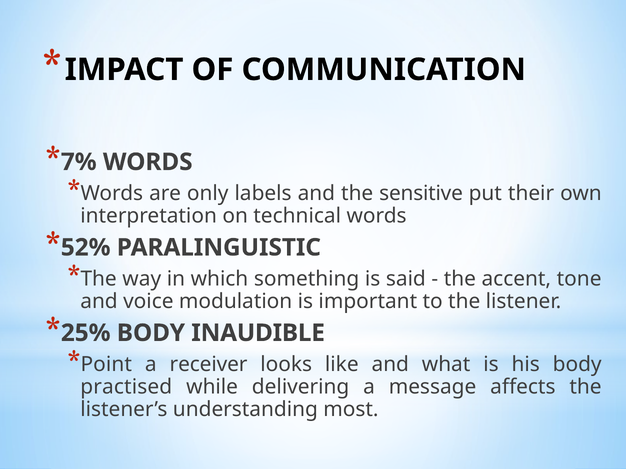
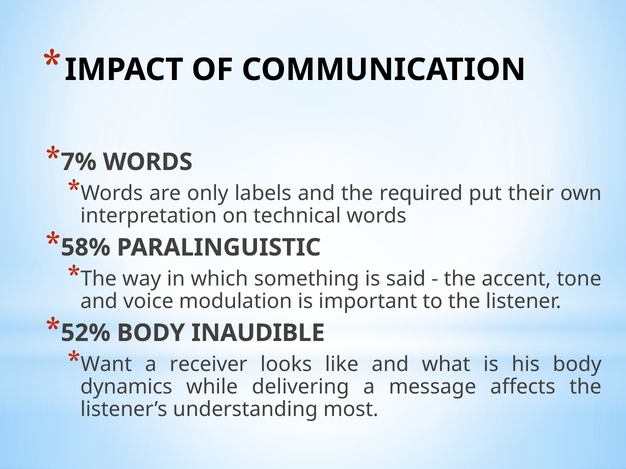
sensitive: sensitive -> required
52%: 52% -> 58%
25%: 25% -> 52%
Point: Point -> Want
practised: practised -> dynamics
